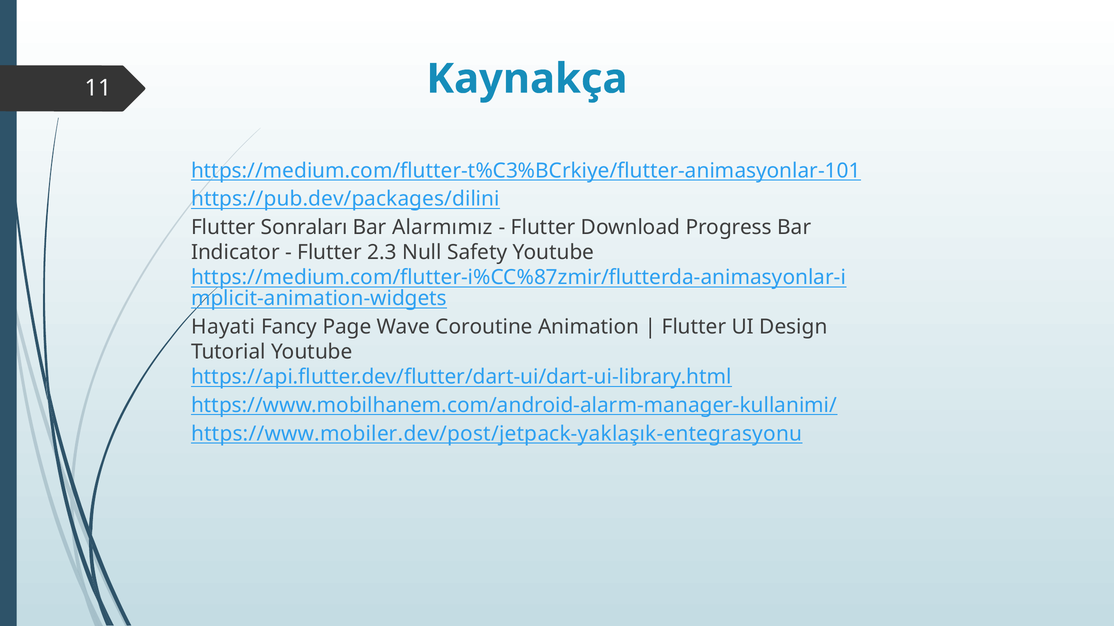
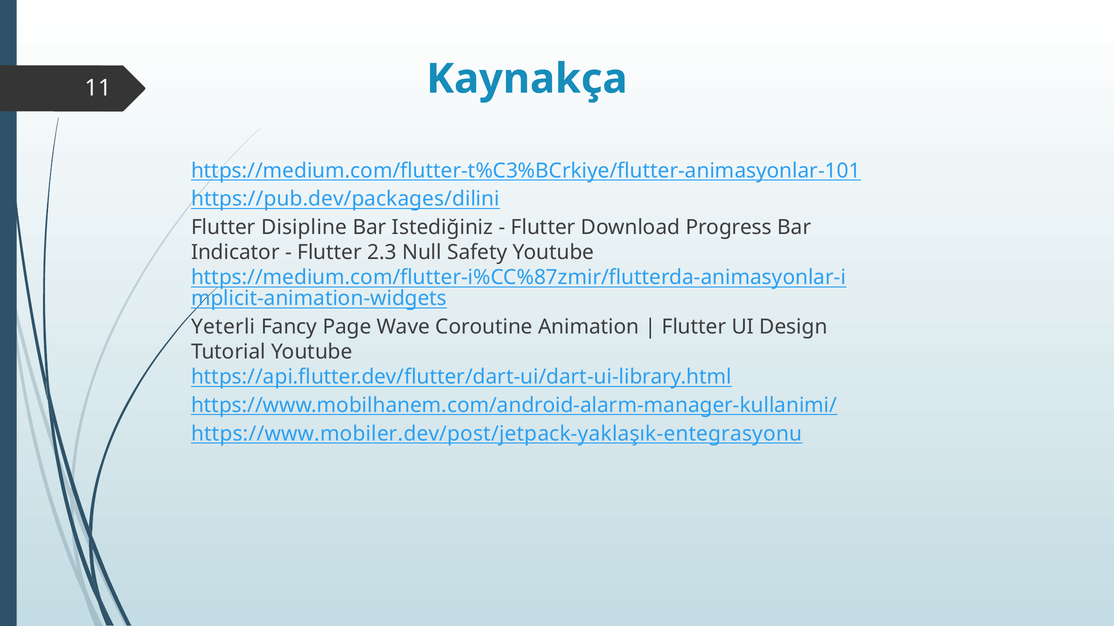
Sonraları: Sonraları -> Disipline
Alarmımız: Alarmımız -> Istediğiniz
Hayati: Hayati -> Yeterli
